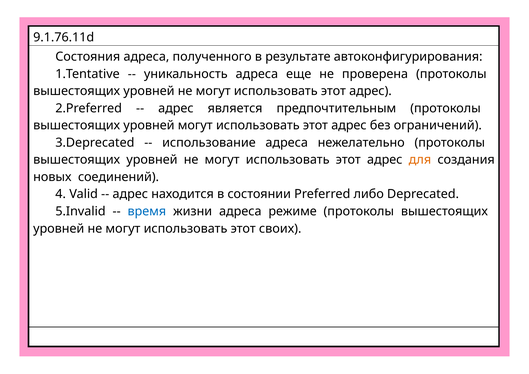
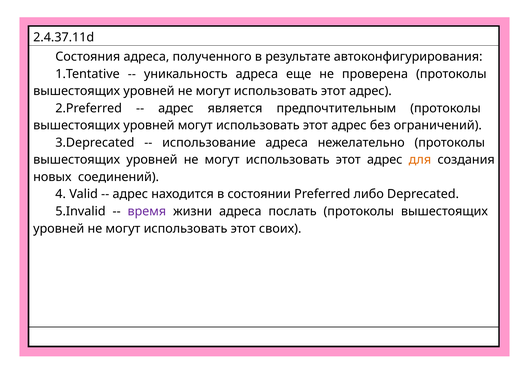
9.1.76.11d: 9.1.76.11d -> 2.4.37.11d
время colour: blue -> purple
режиме: режиме -> послать
